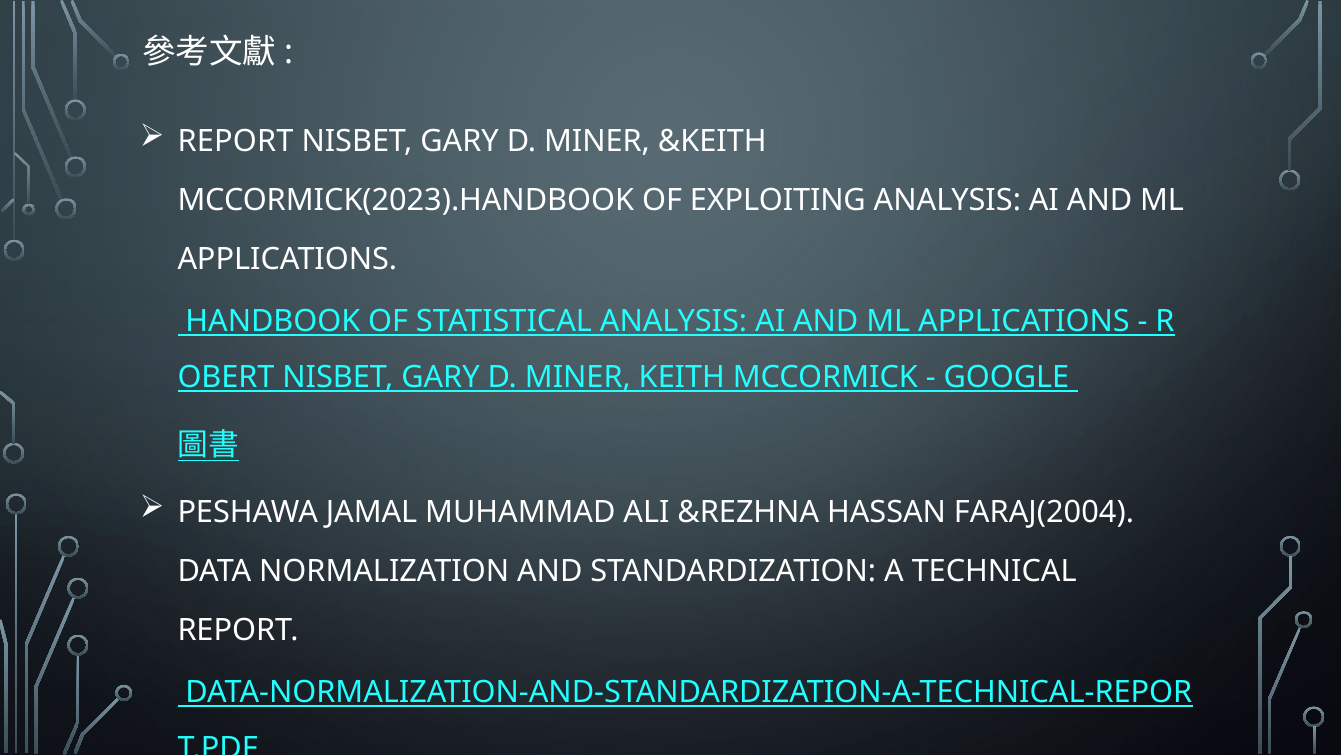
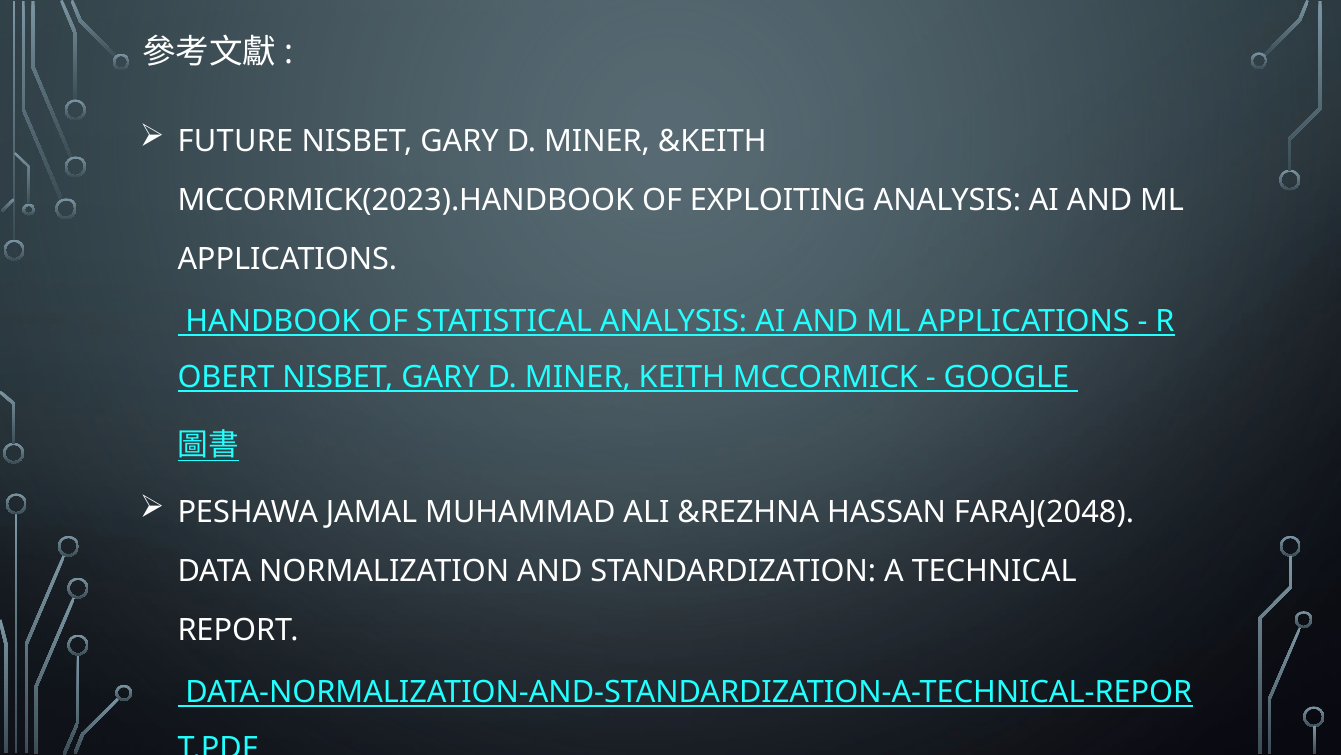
REPORT at (236, 141): REPORT -> FUTURE
FARAJ(2004: FARAJ(2004 -> FARAJ(2048
